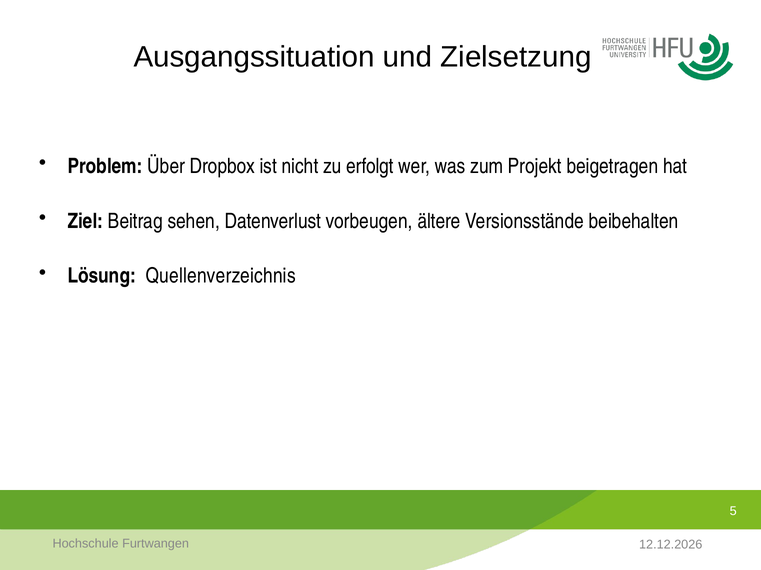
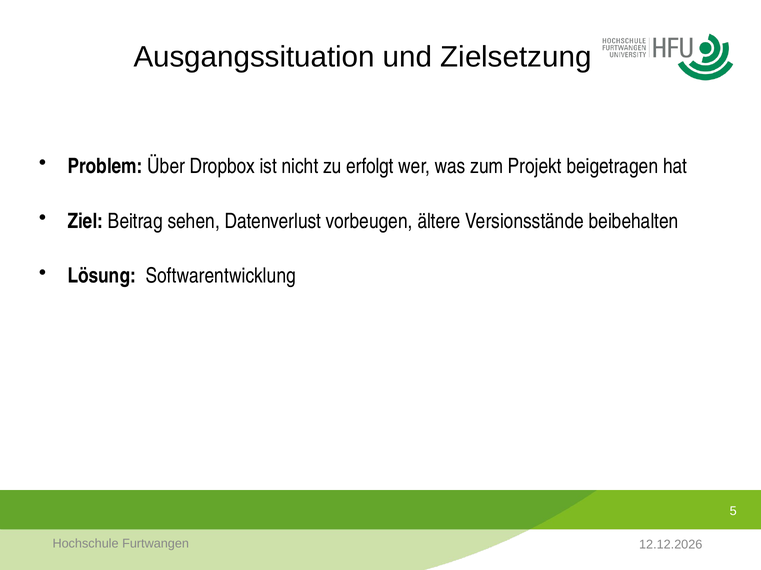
Quellenverzeichnis: Quellenverzeichnis -> Softwarentwicklung
